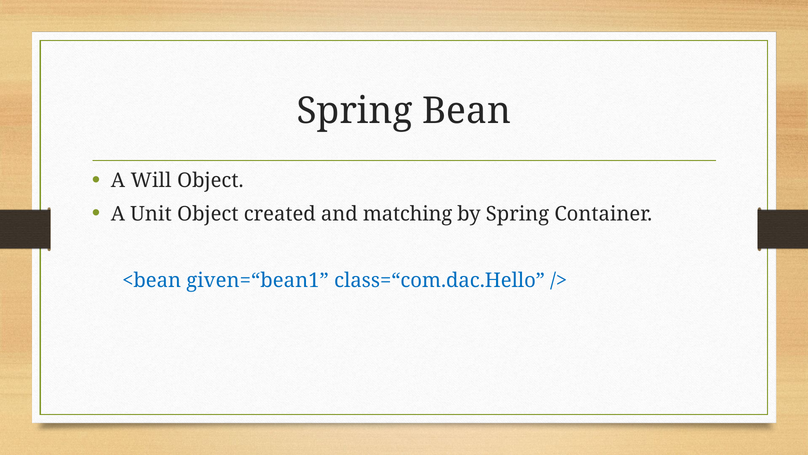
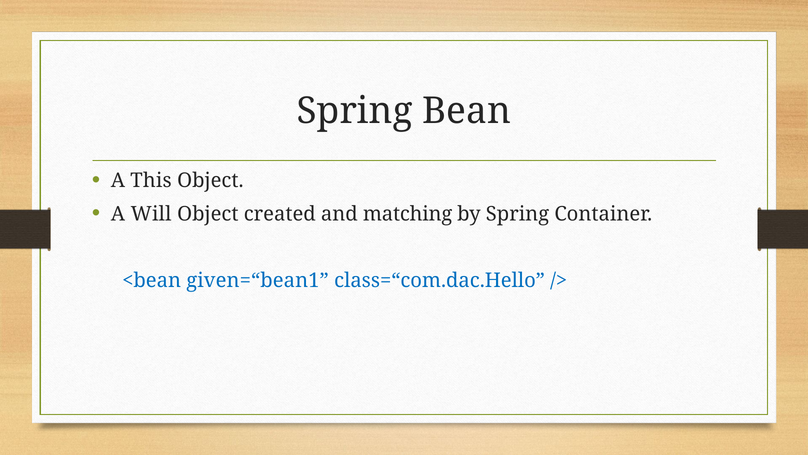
Will: Will -> This
Unit: Unit -> Will
